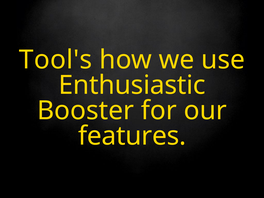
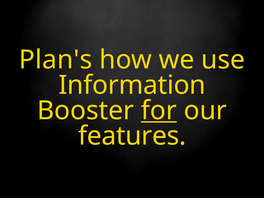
Tool's: Tool's -> Plan's
Enthusiastic: Enthusiastic -> Information
for underline: none -> present
